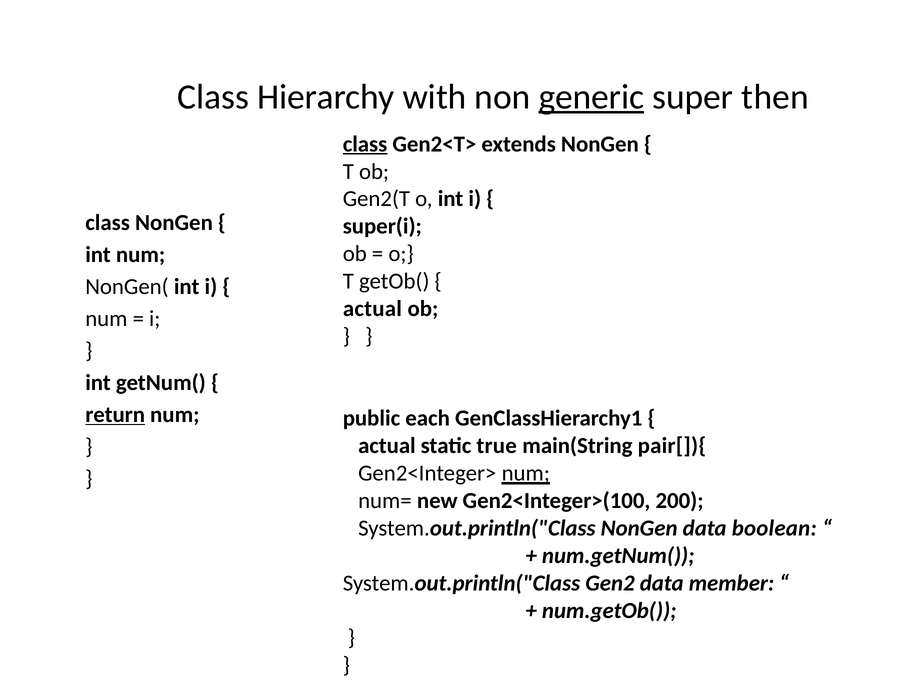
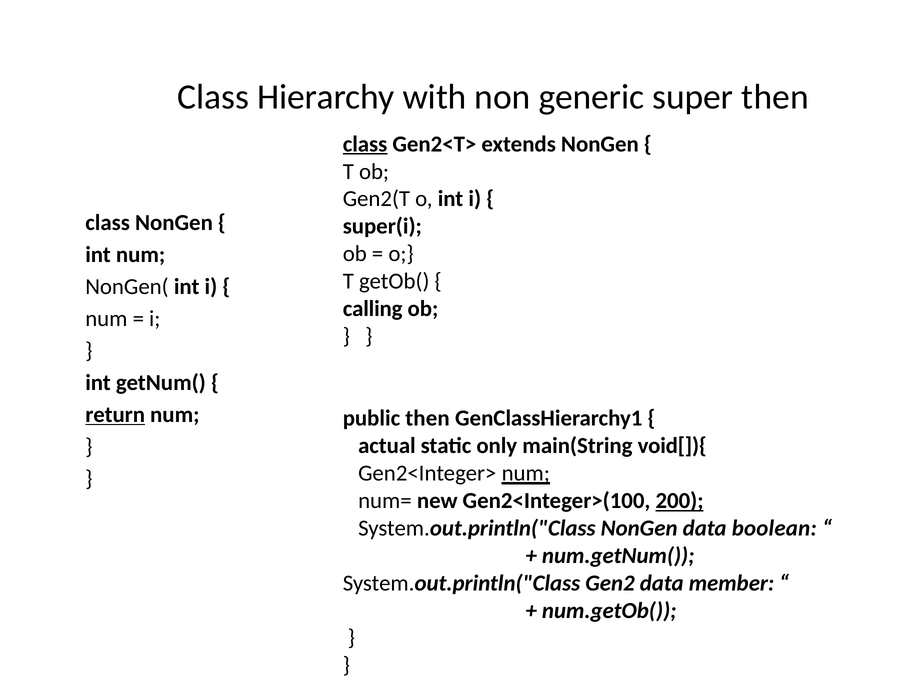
generic underline: present -> none
actual at (372, 308): actual -> calling
public each: each -> then
true: true -> only
pair[]){: pair[]){ -> void[]){
200 underline: none -> present
